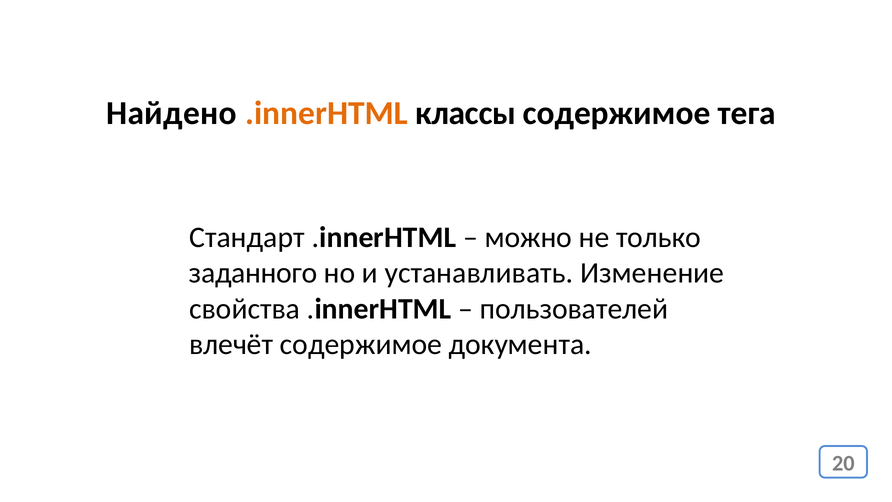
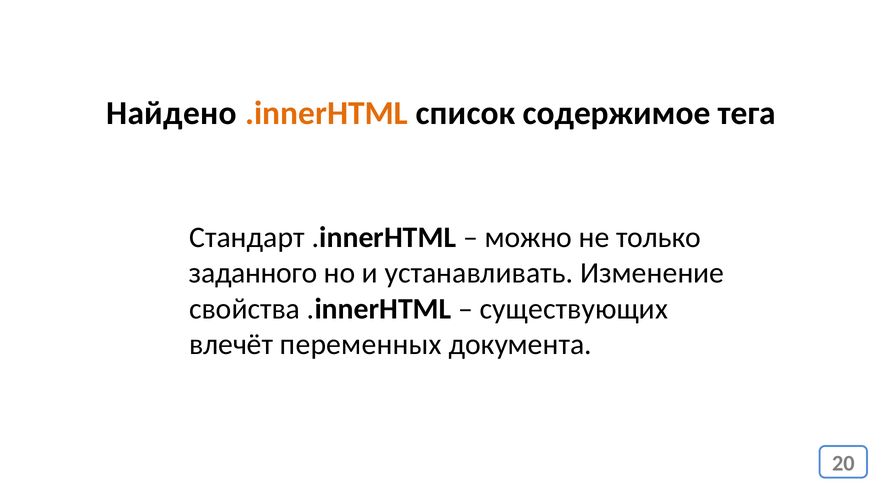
классы: классы -> список
пользователей: пользователей -> существующих
влечёт содержимое: содержимое -> переменных
